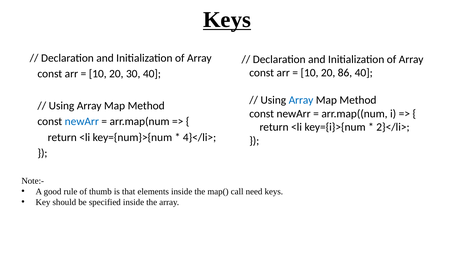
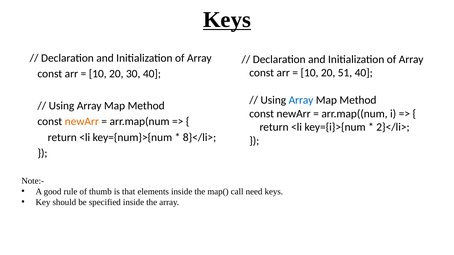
86: 86 -> 51
newArr at (82, 122) colour: blue -> orange
4}</li>: 4}</li> -> 8}</li>
